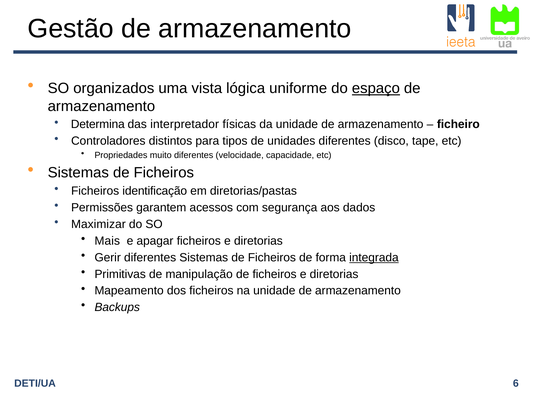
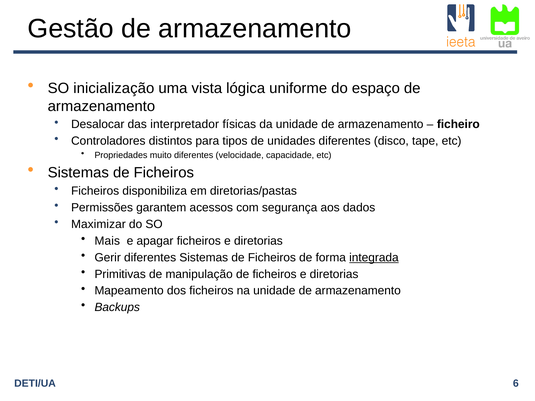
organizados: organizados -> inicialização
espaço underline: present -> none
Determina: Determina -> Desalocar
identificação: identificação -> disponibiliza
